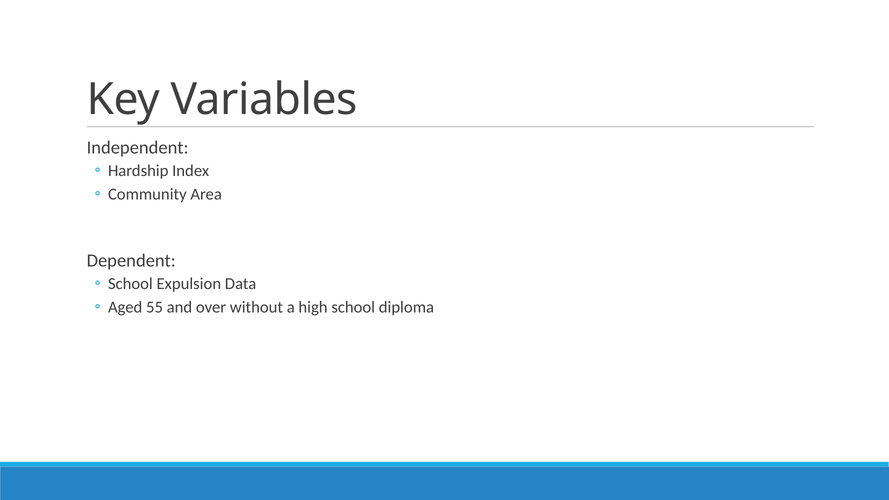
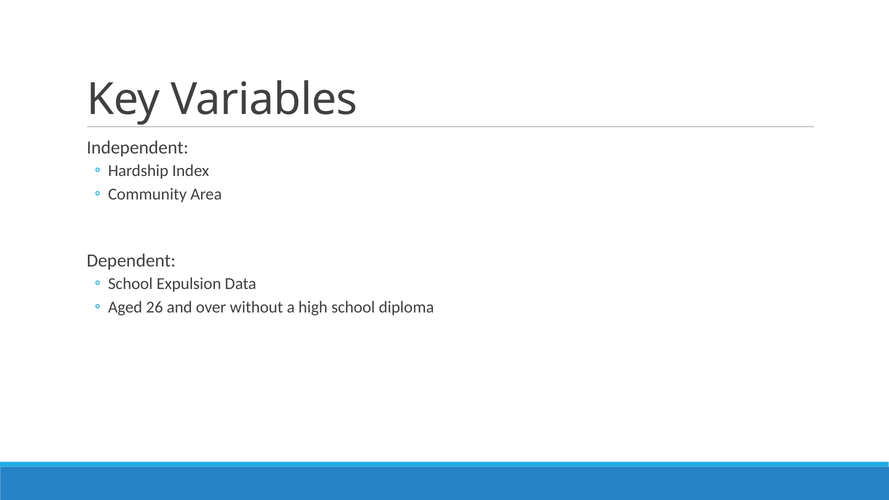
55: 55 -> 26
